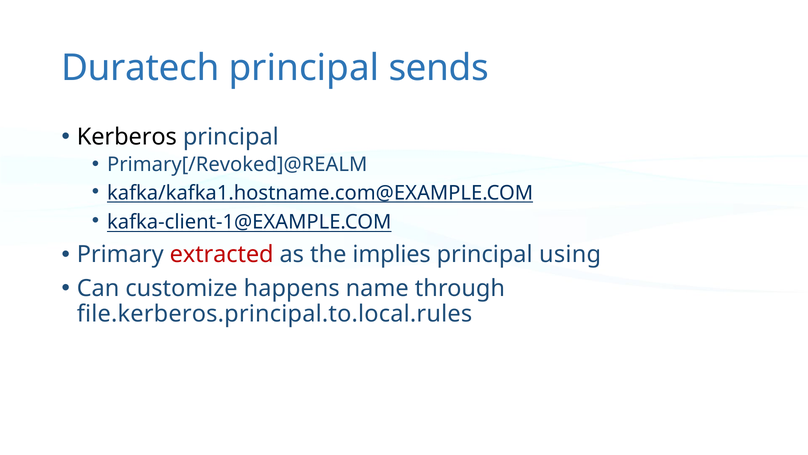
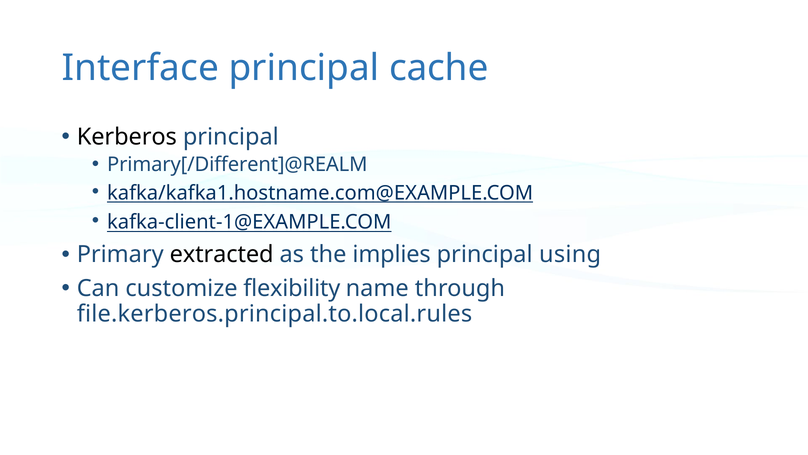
Duratech: Duratech -> Interface
sends: sends -> cache
Primary[/Revoked]@REALM: Primary[/Revoked]@REALM -> Primary[/Different]@REALM
extracted colour: red -> black
happens: happens -> flexibility
